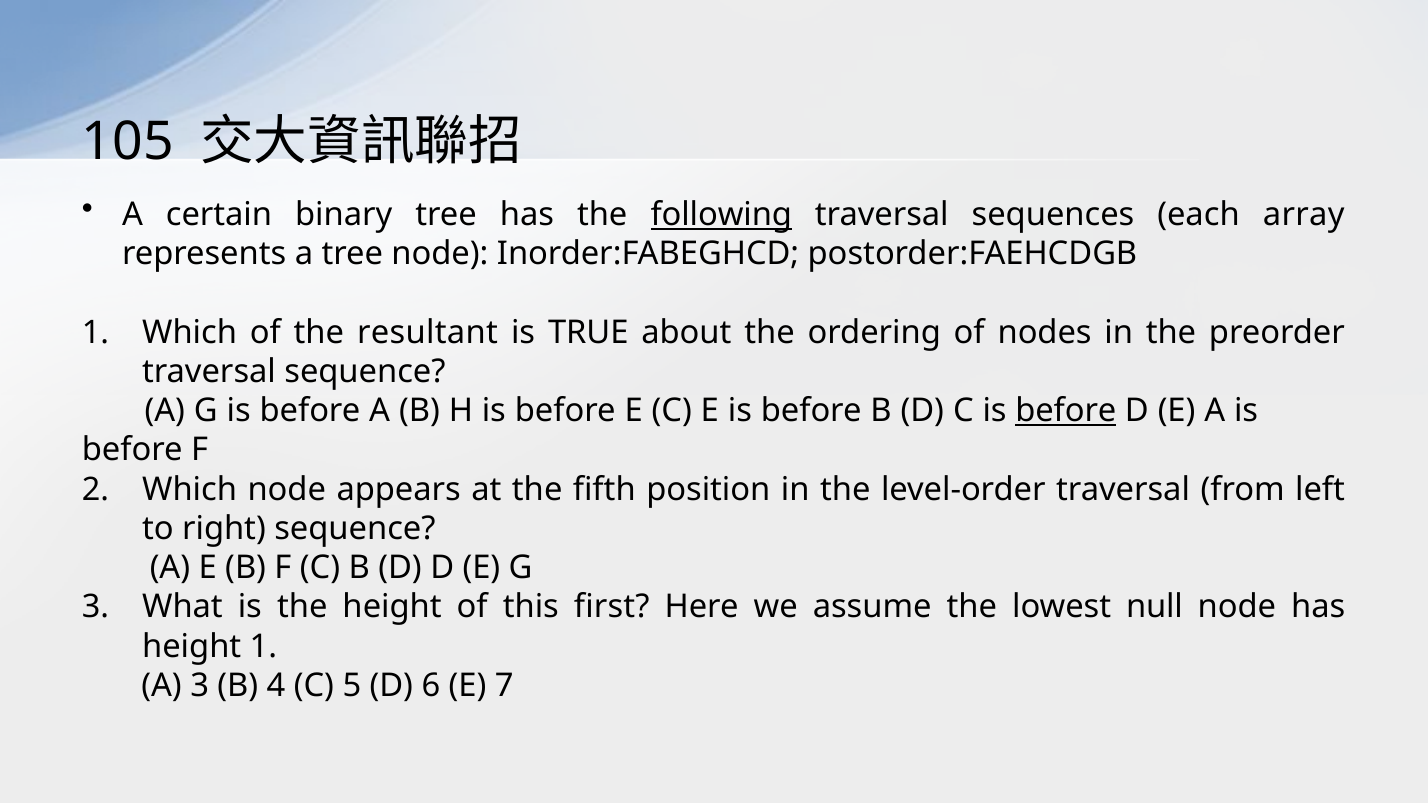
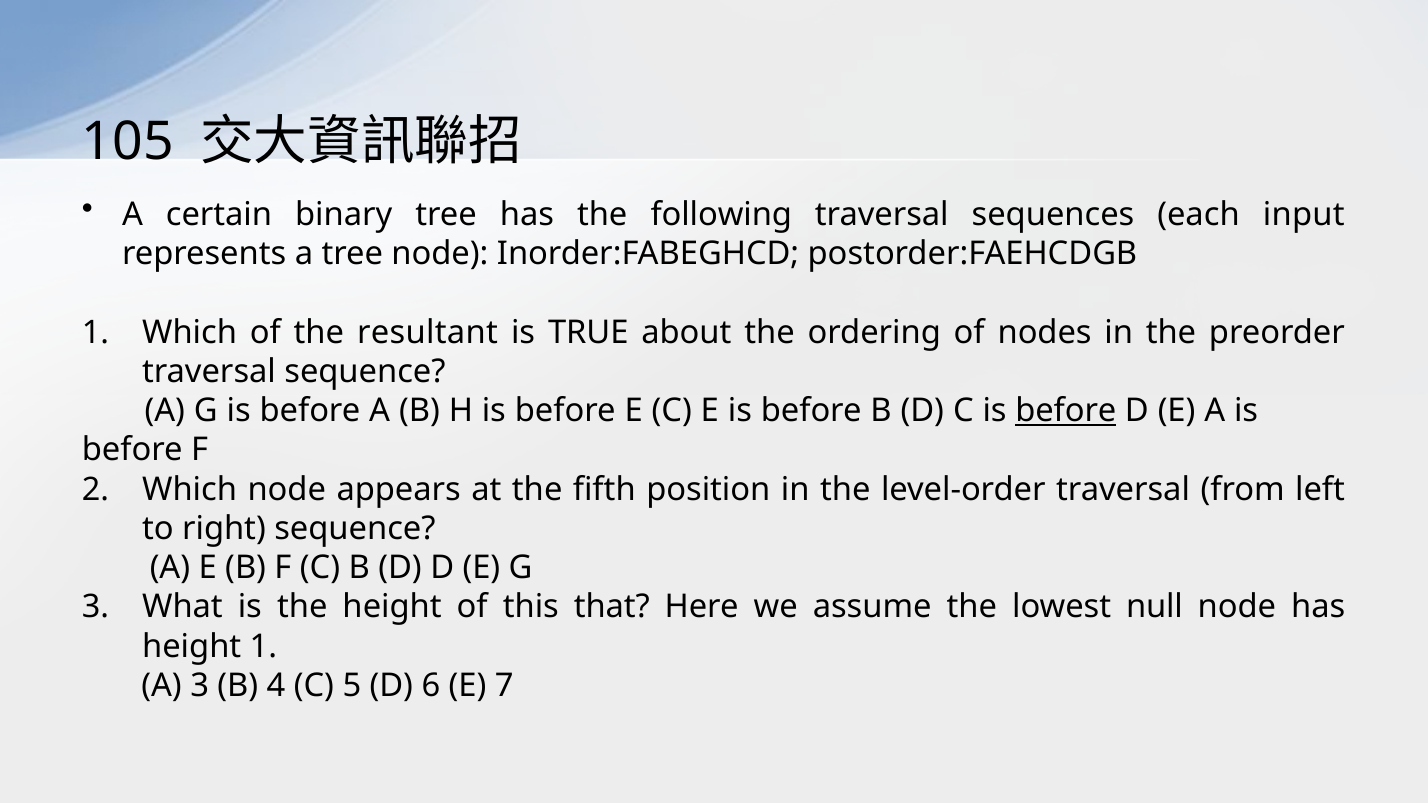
following underline: present -> none
array: array -> input
first: first -> that
